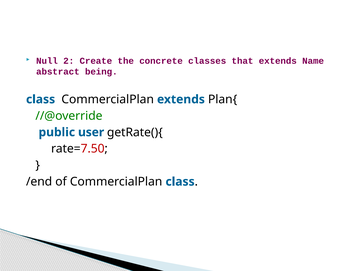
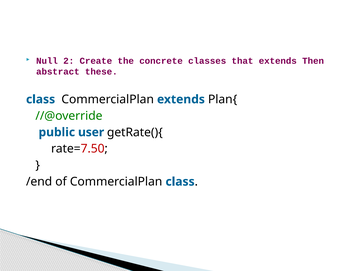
Name: Name -> Then
being: being -> these
